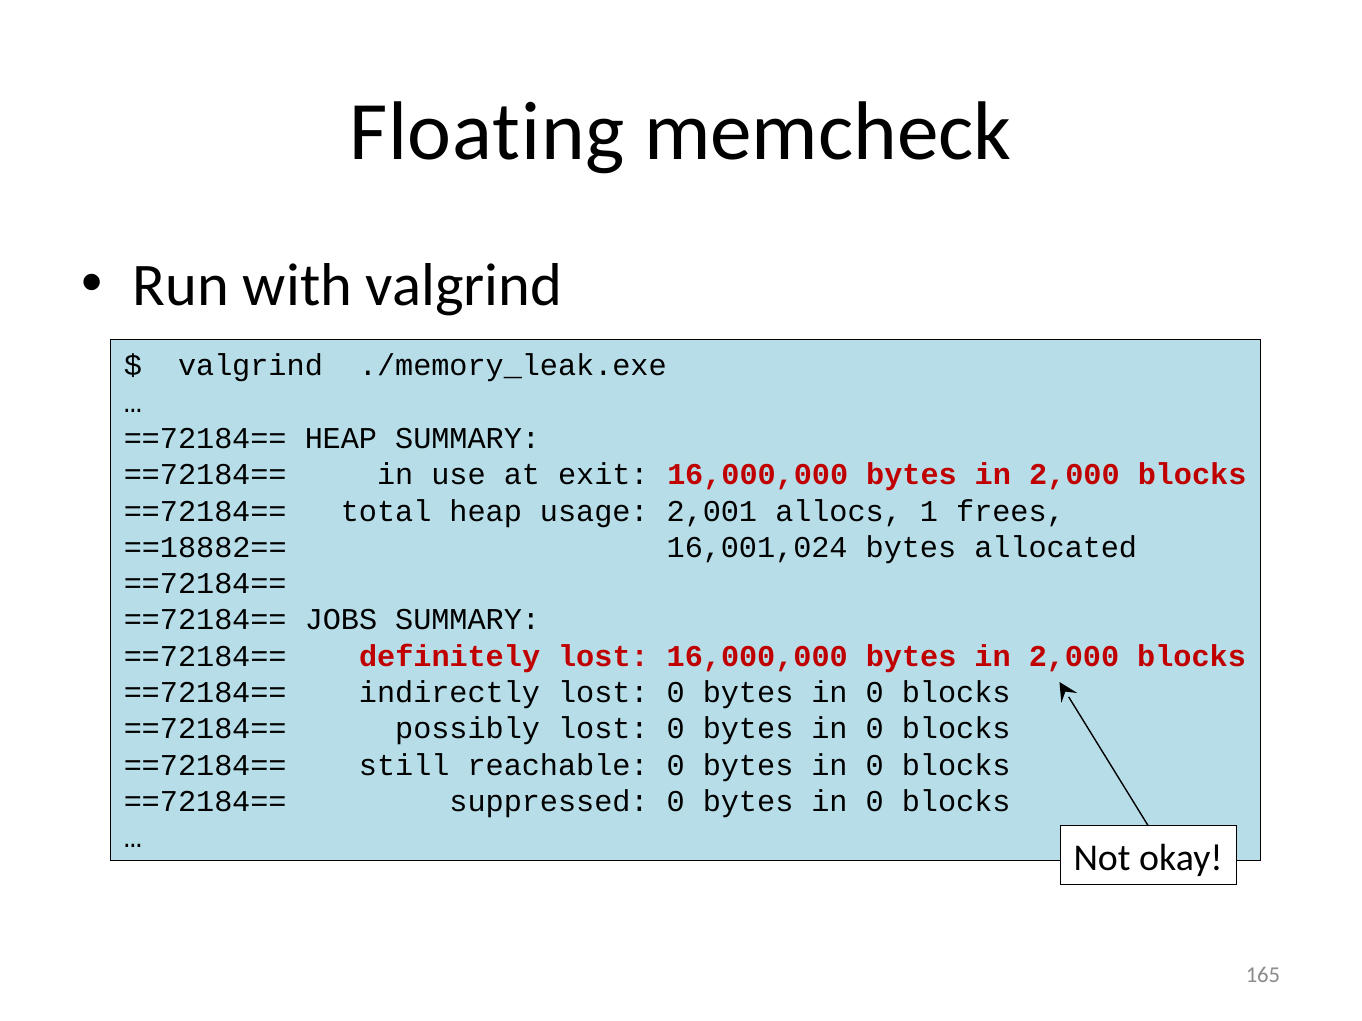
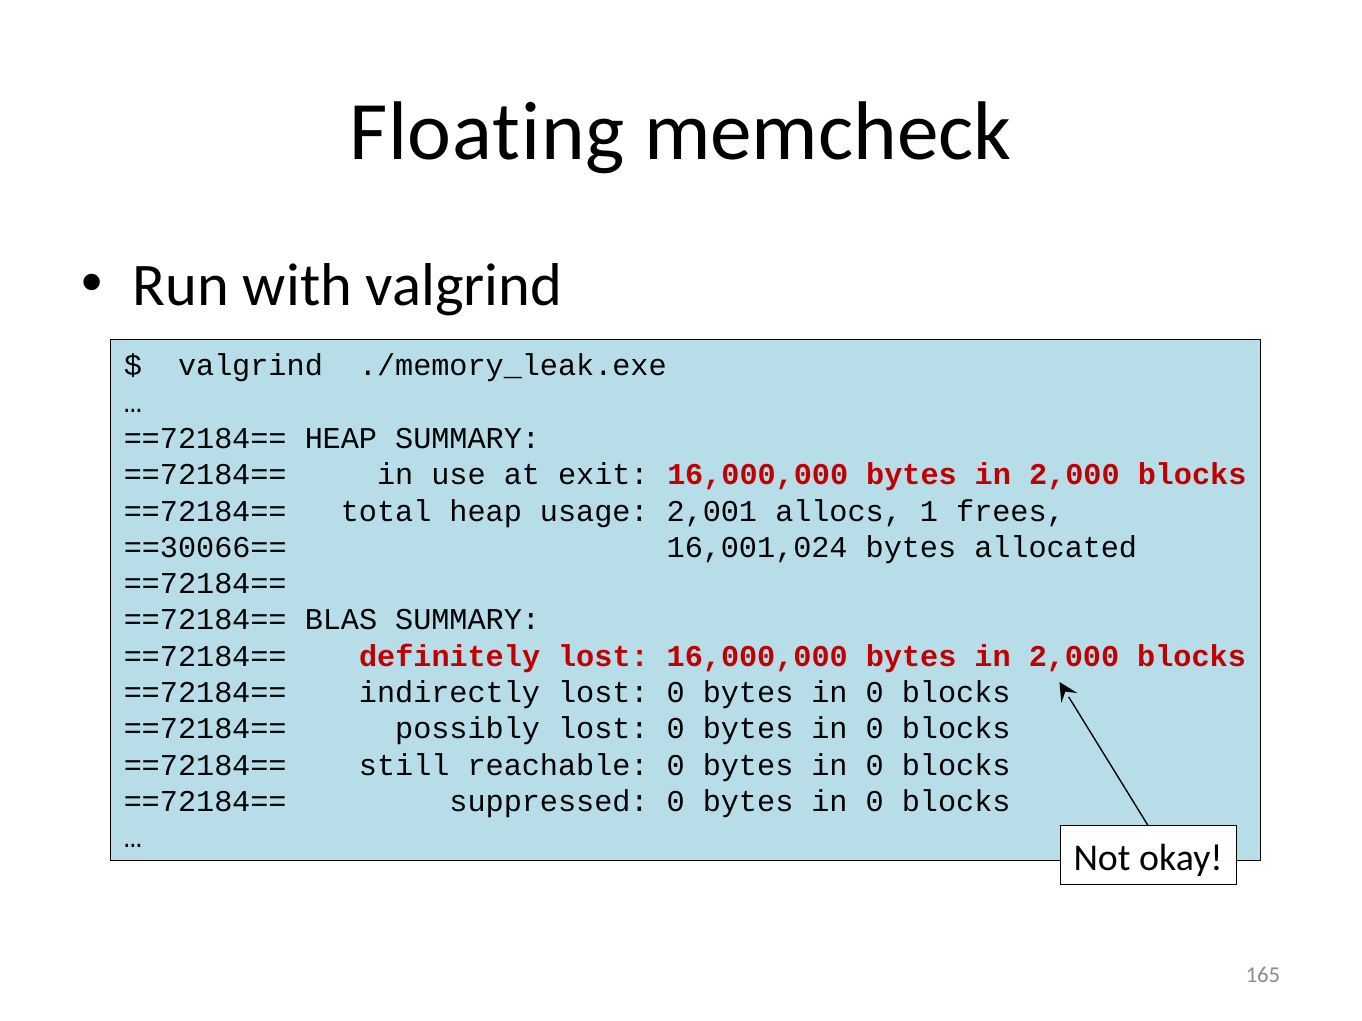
==18882==: ==18882== -> ==30066==
JOBS: JOBS -> BLAS
